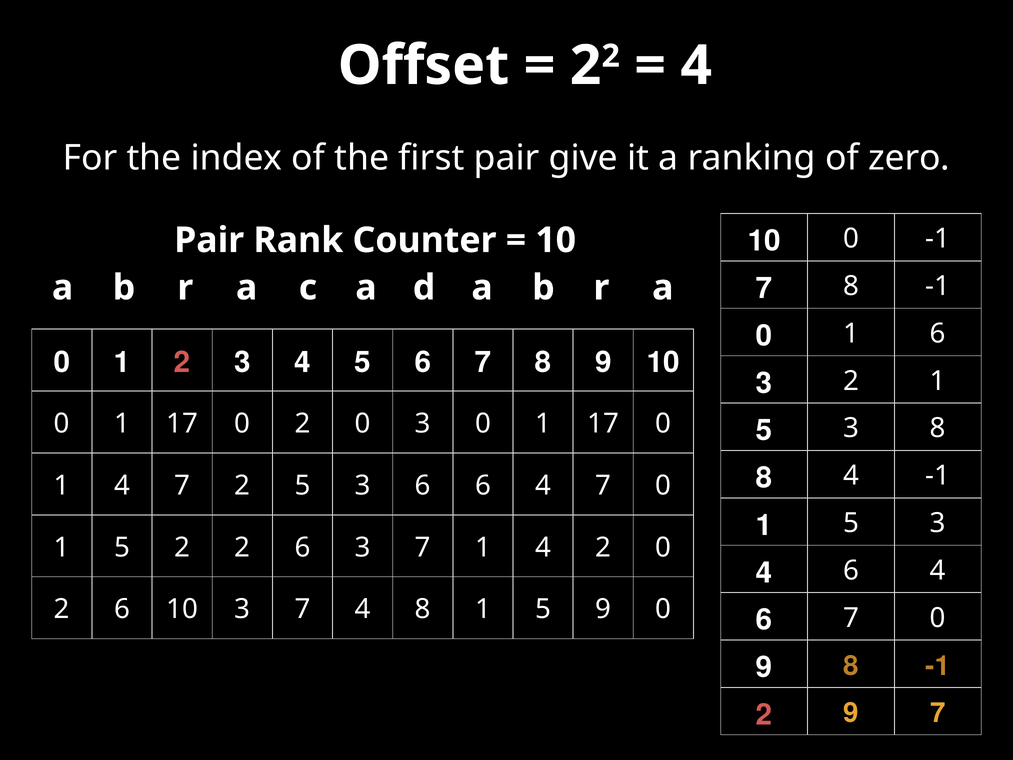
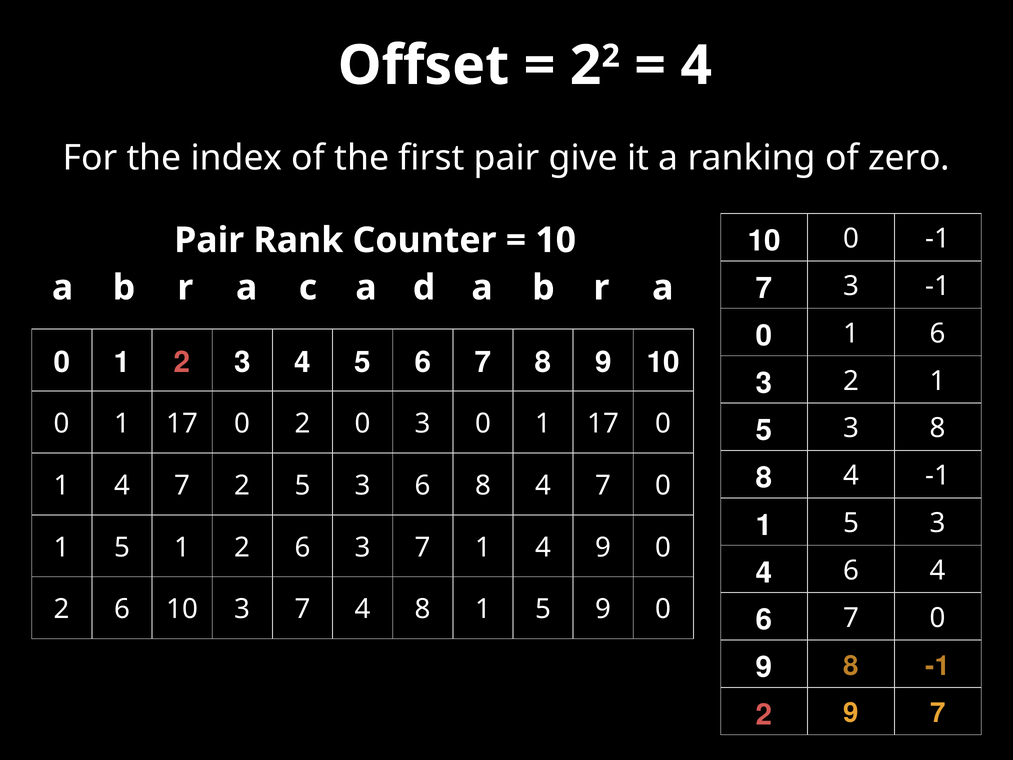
8 at (851, 286): 8 -> 3
6 6: 6 -> 8
5 2: 2 -> 1
4 2: 2 -> 9
